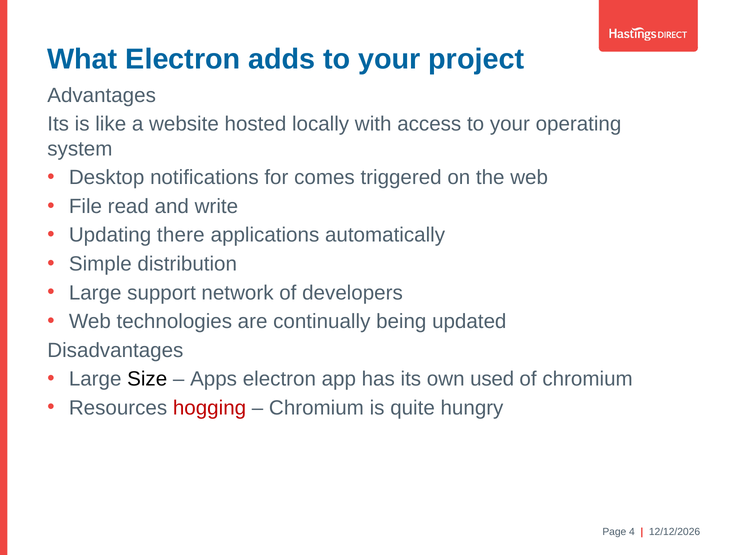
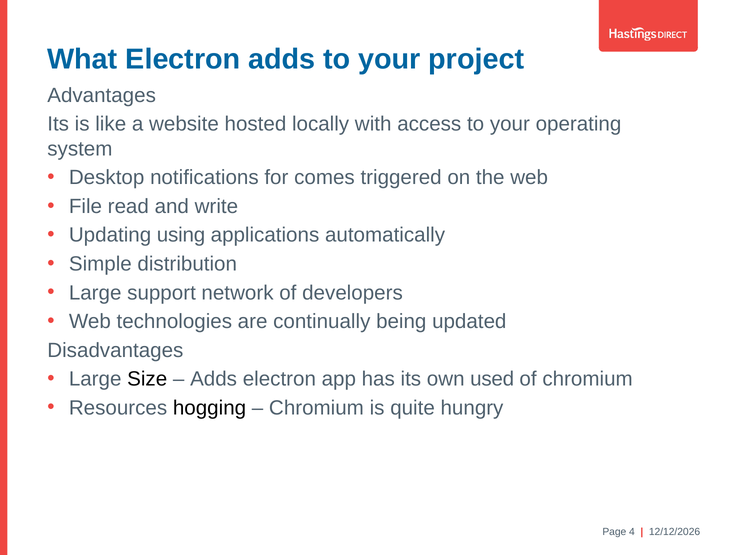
there: there -> using
Apps at (214, 379): Apps -> Adds
hogging colour: red -> black
